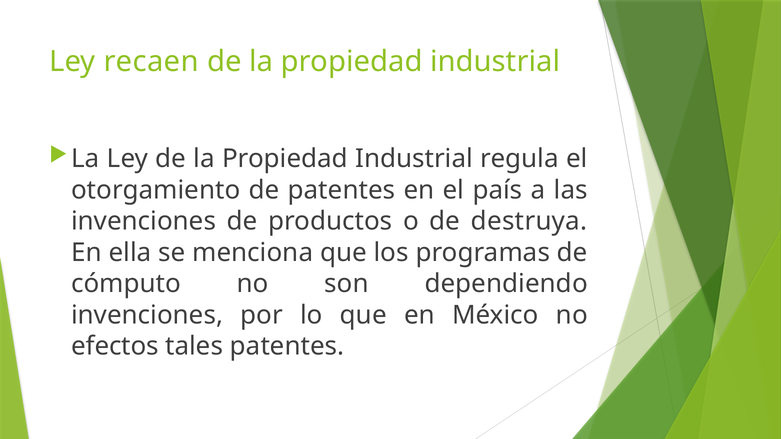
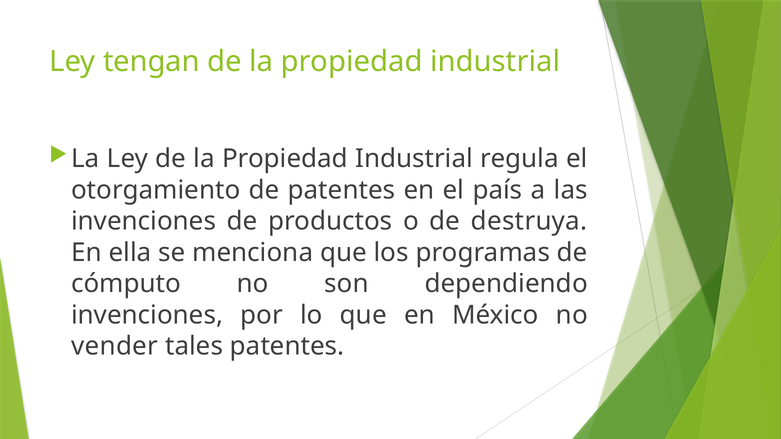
recaen: recaen -> tengan
efectos: efectos -> vender
